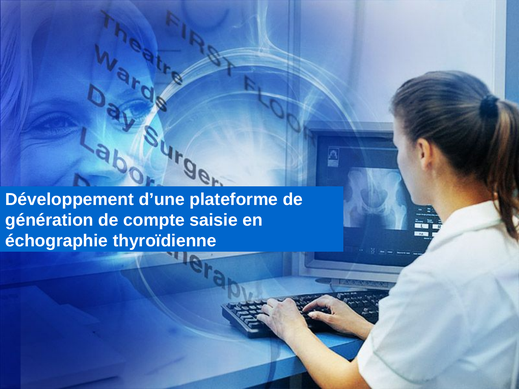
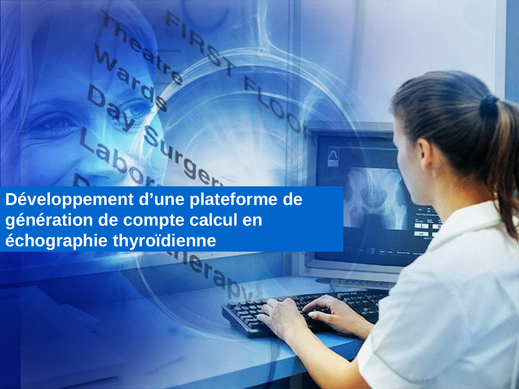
saisie: saisie -> calcul
